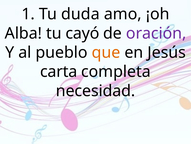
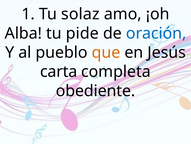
duda: duda -> solaz
cayó: cayó -> pide
oración colour: purple -> blue
necesidad: necesidad -> obediente
